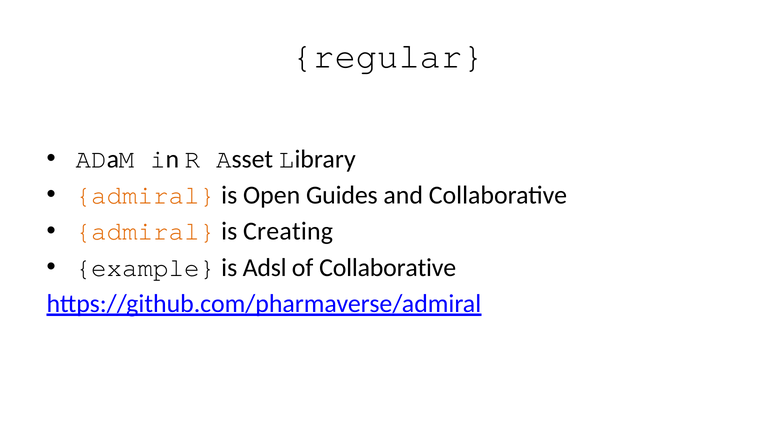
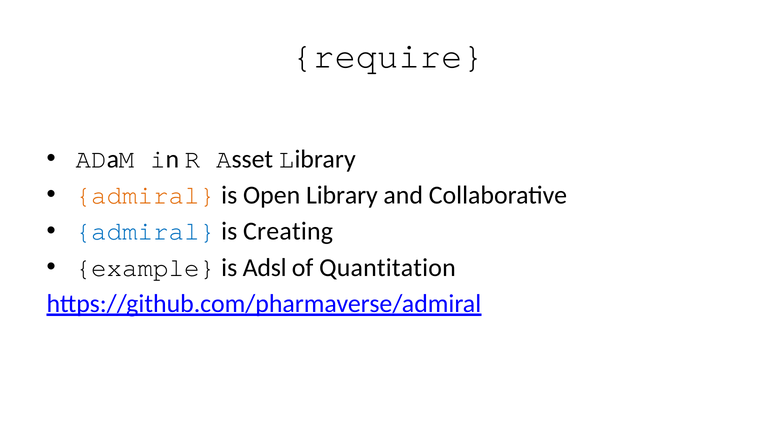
regular: regular -> require
Open Guides: Guides -> Library
admiral at (146, 232) colour: orange -> blue
of Collaborative: Collaborative -> Quantitation
